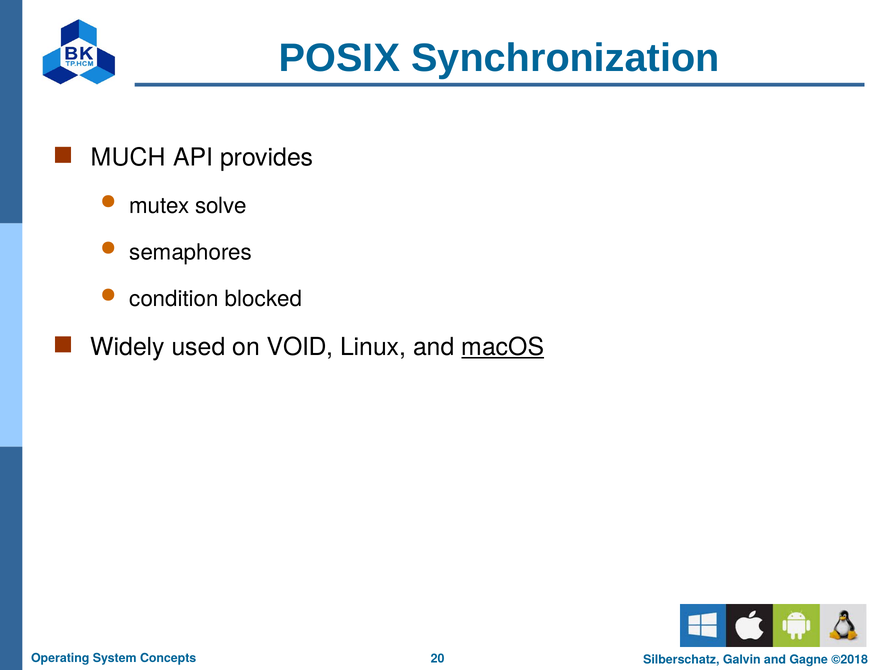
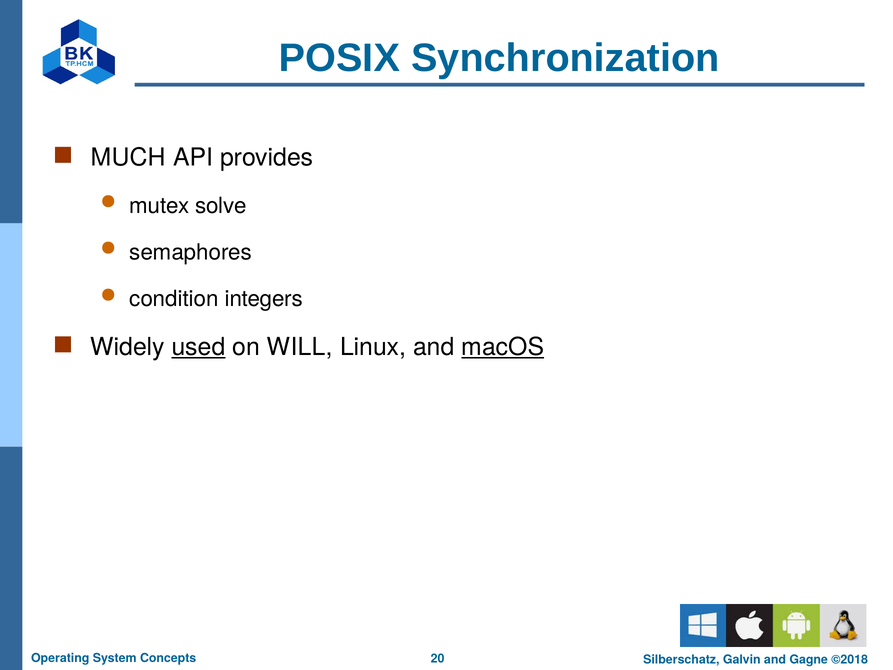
blocked: blocked -> integers
used underline: none -> present
VOID: VOID -> WILL
